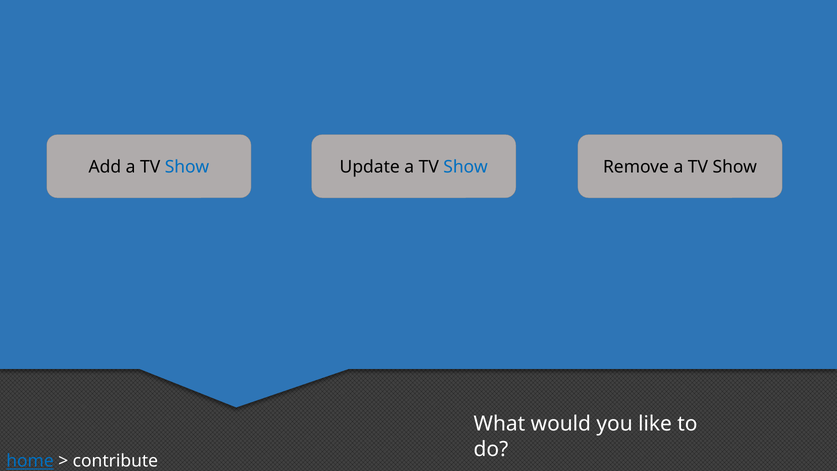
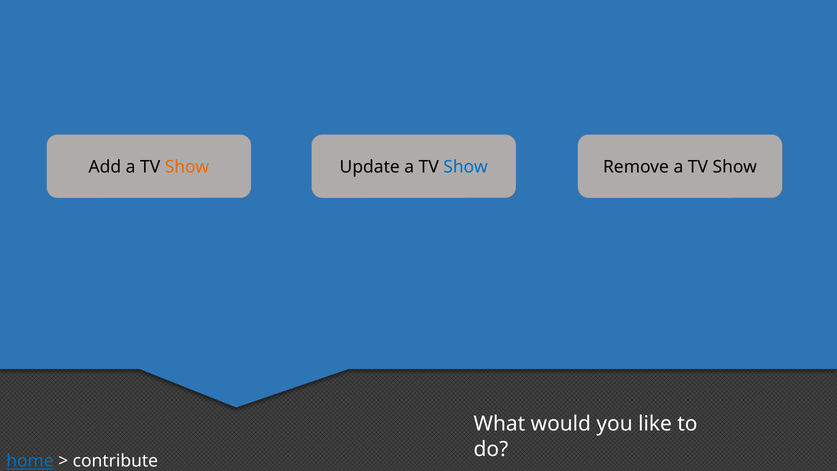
Show at (187, 167) colour: blue -> orange
